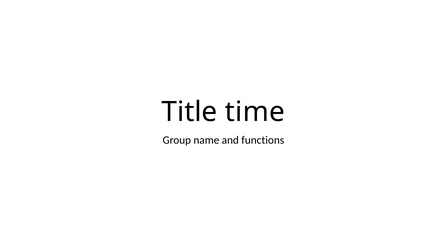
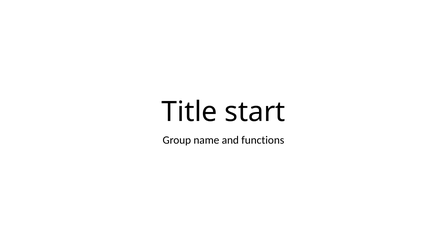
time: time -> start
